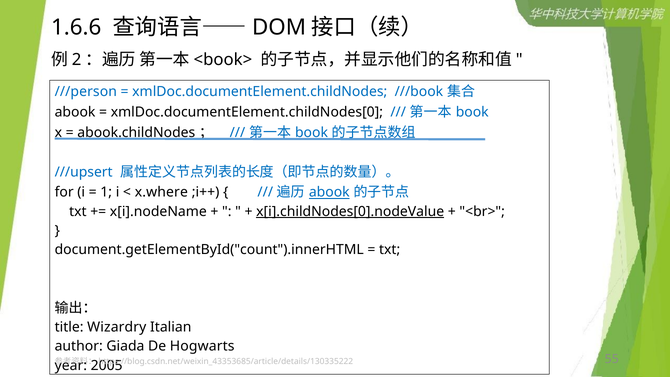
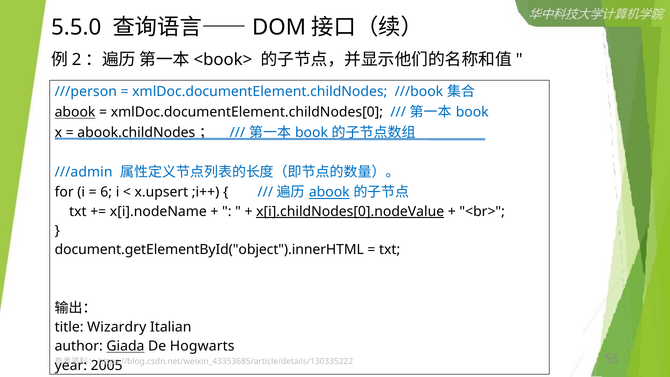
1.6.6: 1.6.6 -> 5.5.0
abook at (75, 112) underline: none -> present
///upsert: ///upsert -> ///admin
1: 1 -> 6
x.where: x.where -> x.upsert
document.getElementById("count").innerHTML: document.getElementById("count").innerHTML -> document.getElementById("object").innerHTML
Giada underline: none -> present
